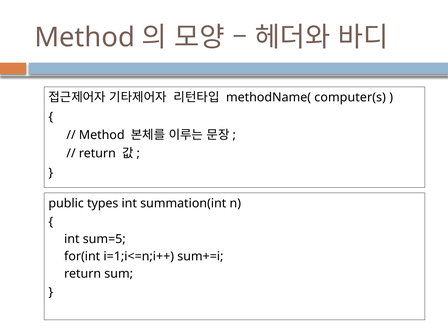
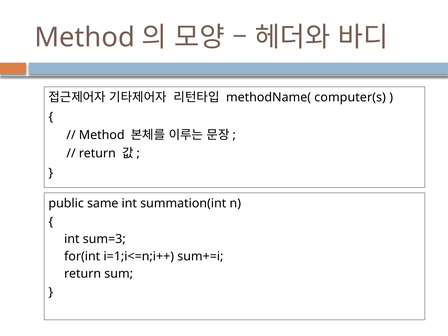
types: types -> same
sum=5: sum=5 -> sum=3
